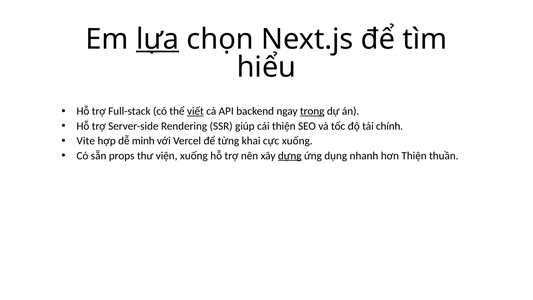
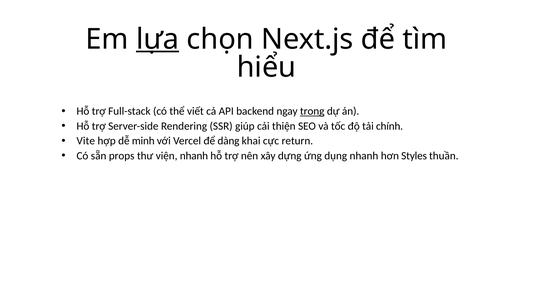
viết underline: present -> none
từng: từng -> dàng
cực xuống: xuống -> return
viện xuống: xuống -> nhanh
dựng underline: present -> none
hơn Thiện: Thiện -> Styles
